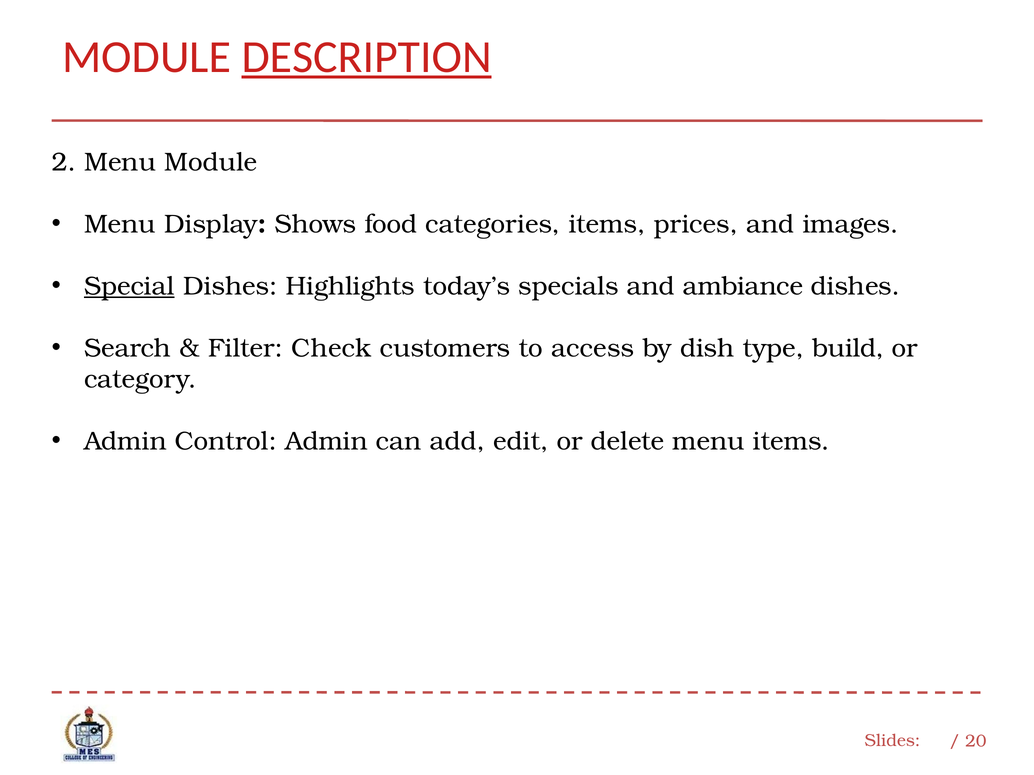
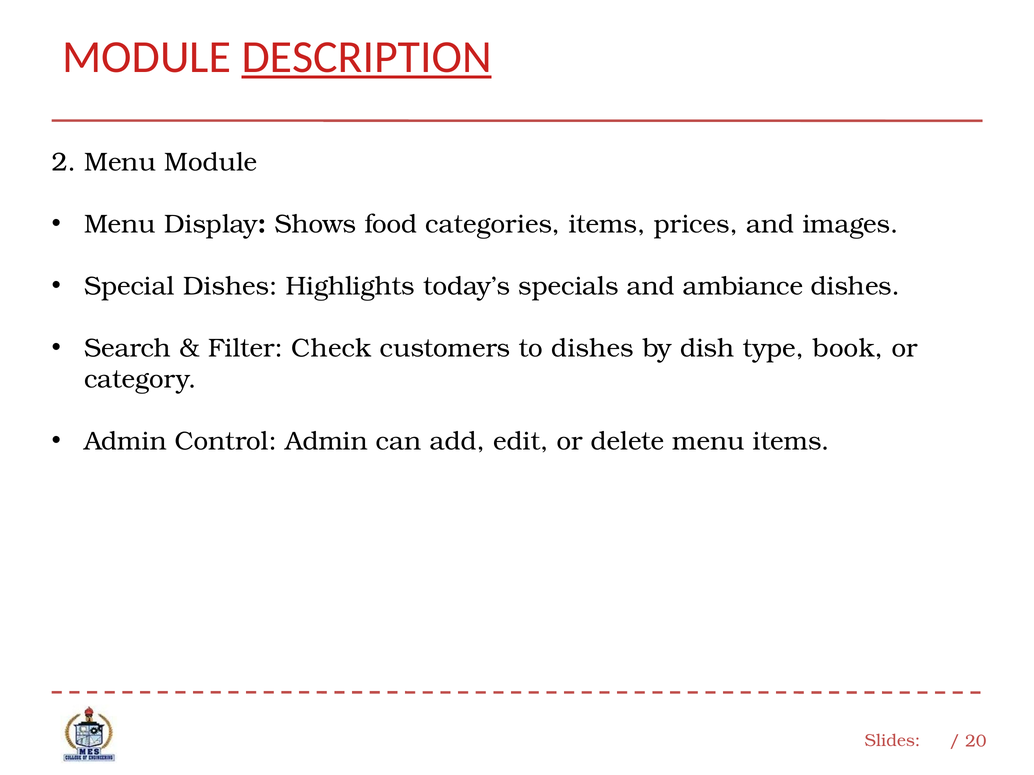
Special underline: present -> none
to access: access -> dishes
build: build -> book
